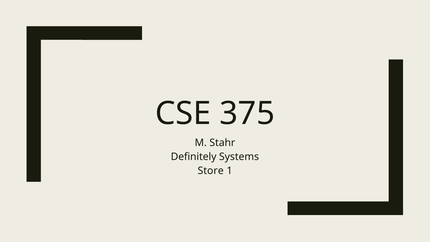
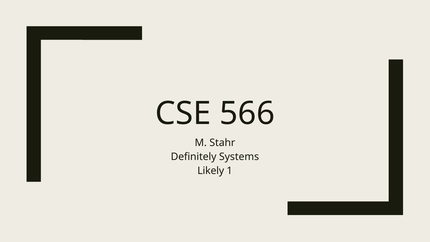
375: 375 -> 566
Store: Store -> Likely
